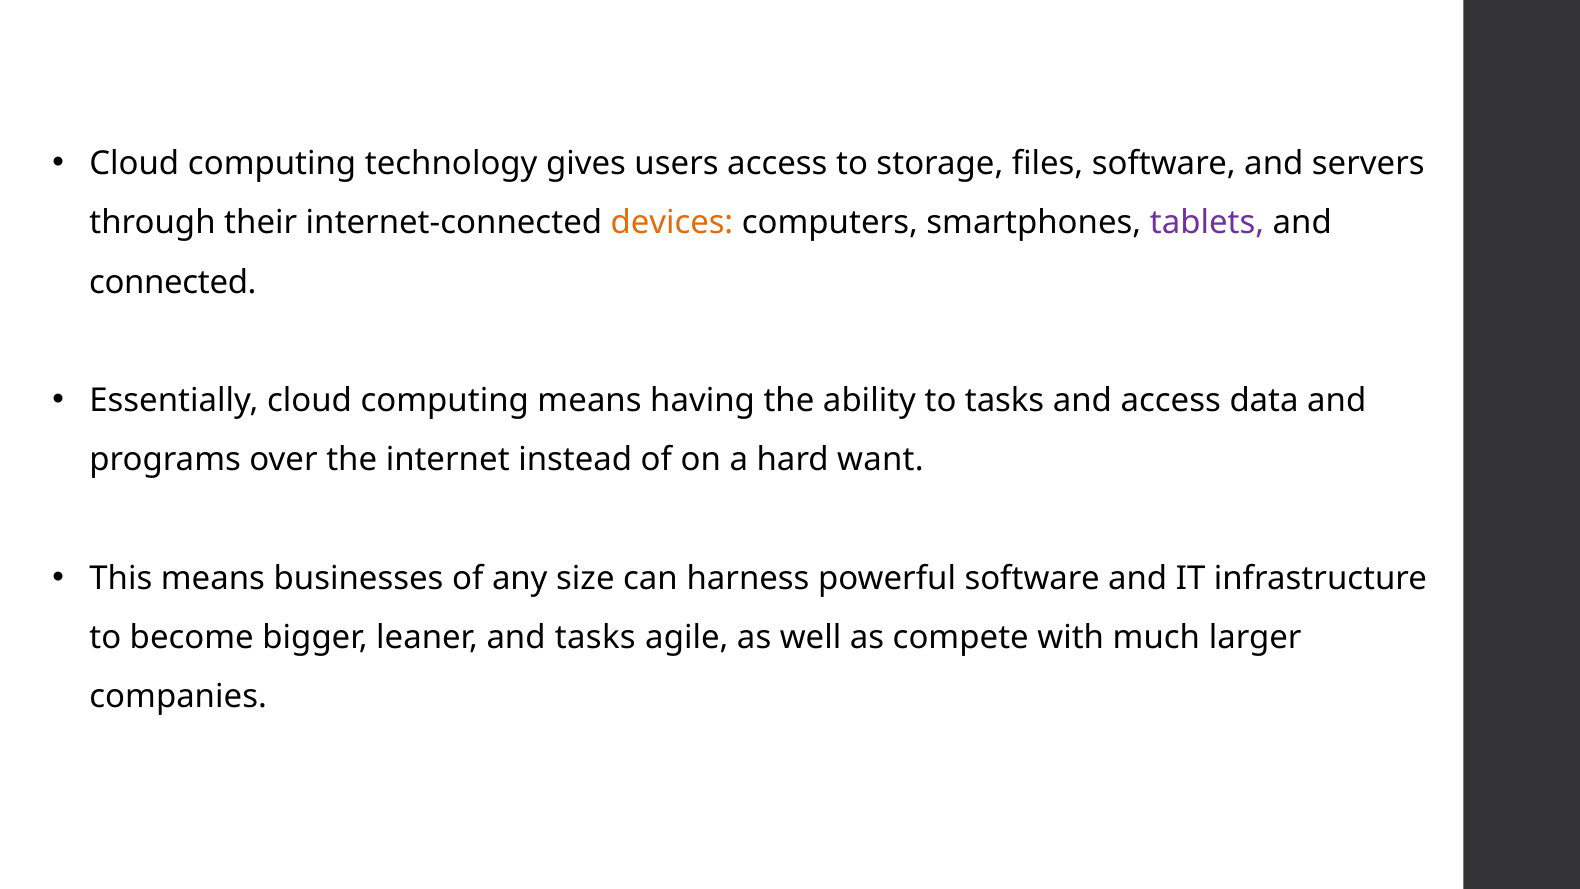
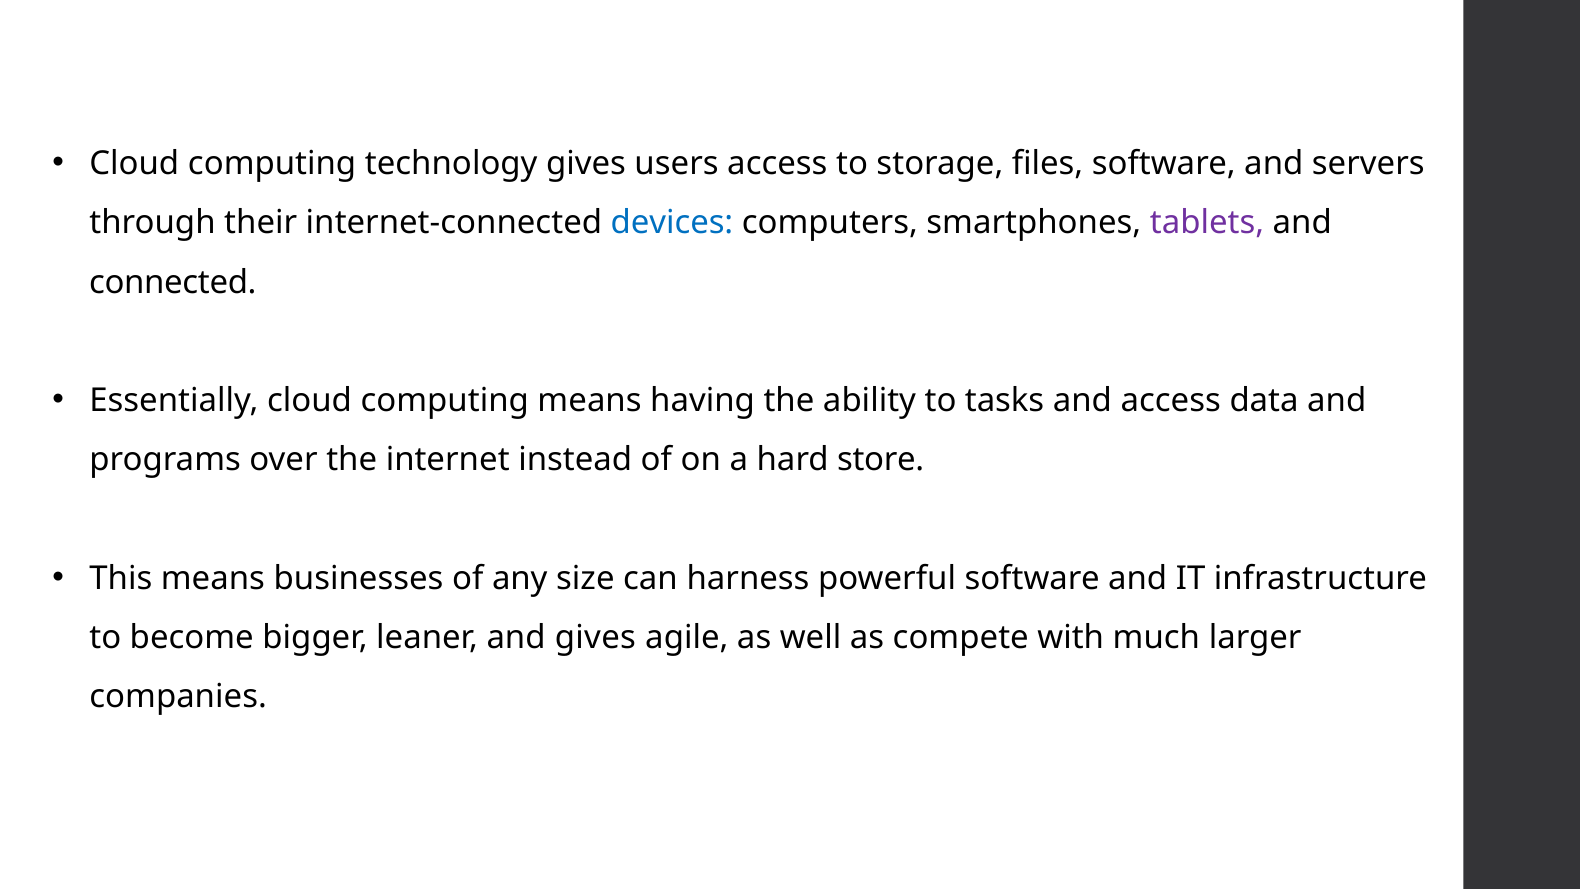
devices colour: orange -> blue
want: want -> store
and tasks: tasks -> gives
